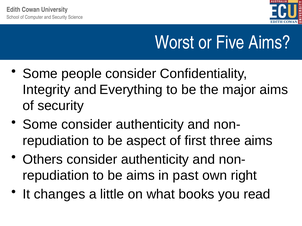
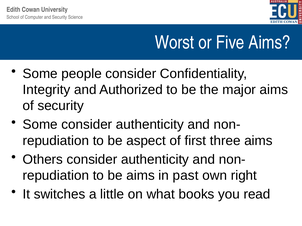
Everything: Everything -> Authorized
changes: changes -> switches
